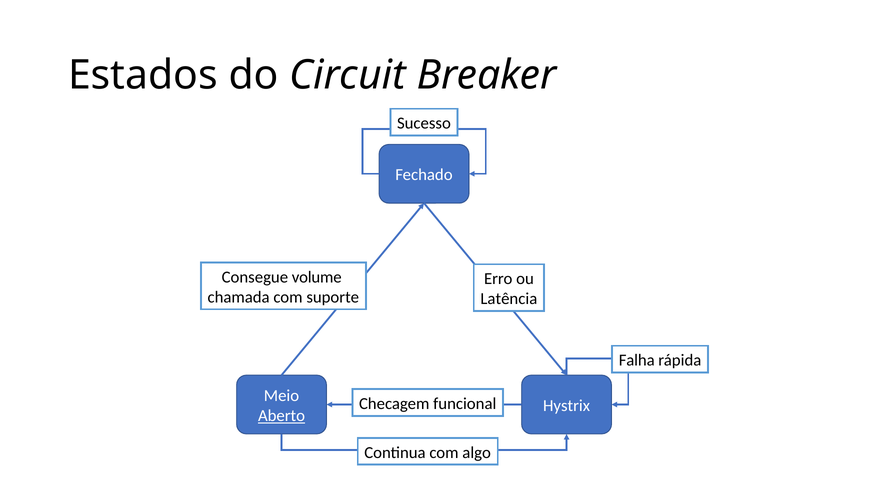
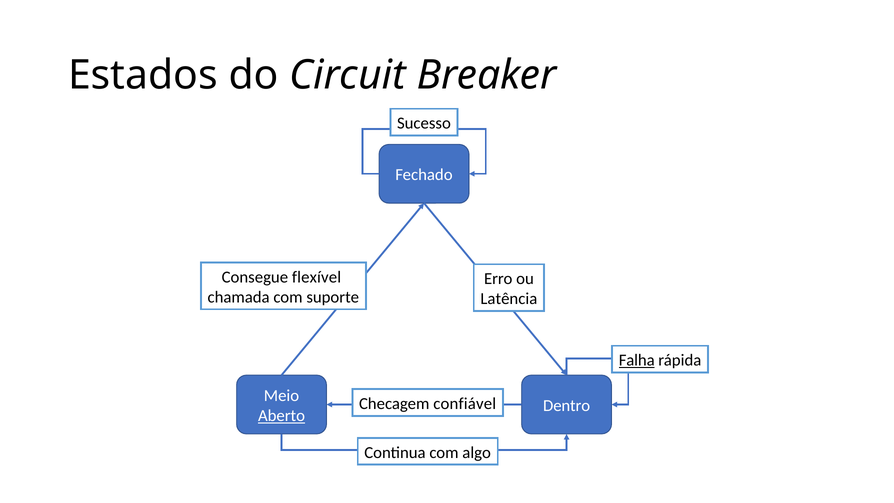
volume: volume -> flexível
Falha underline: none -> present
funcional: funcional -> confiável
Hystrix: Hystrix -> Dentro
